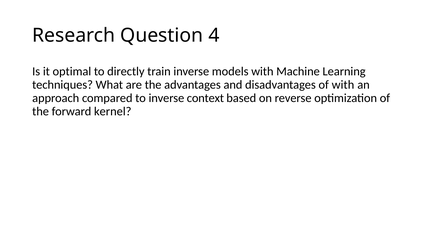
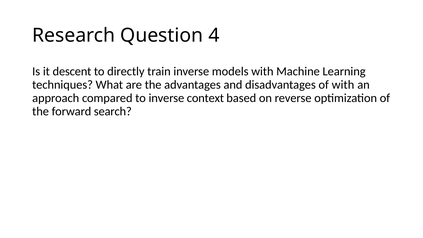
optimal: optimal -> descent
kernel: kernel -> search
